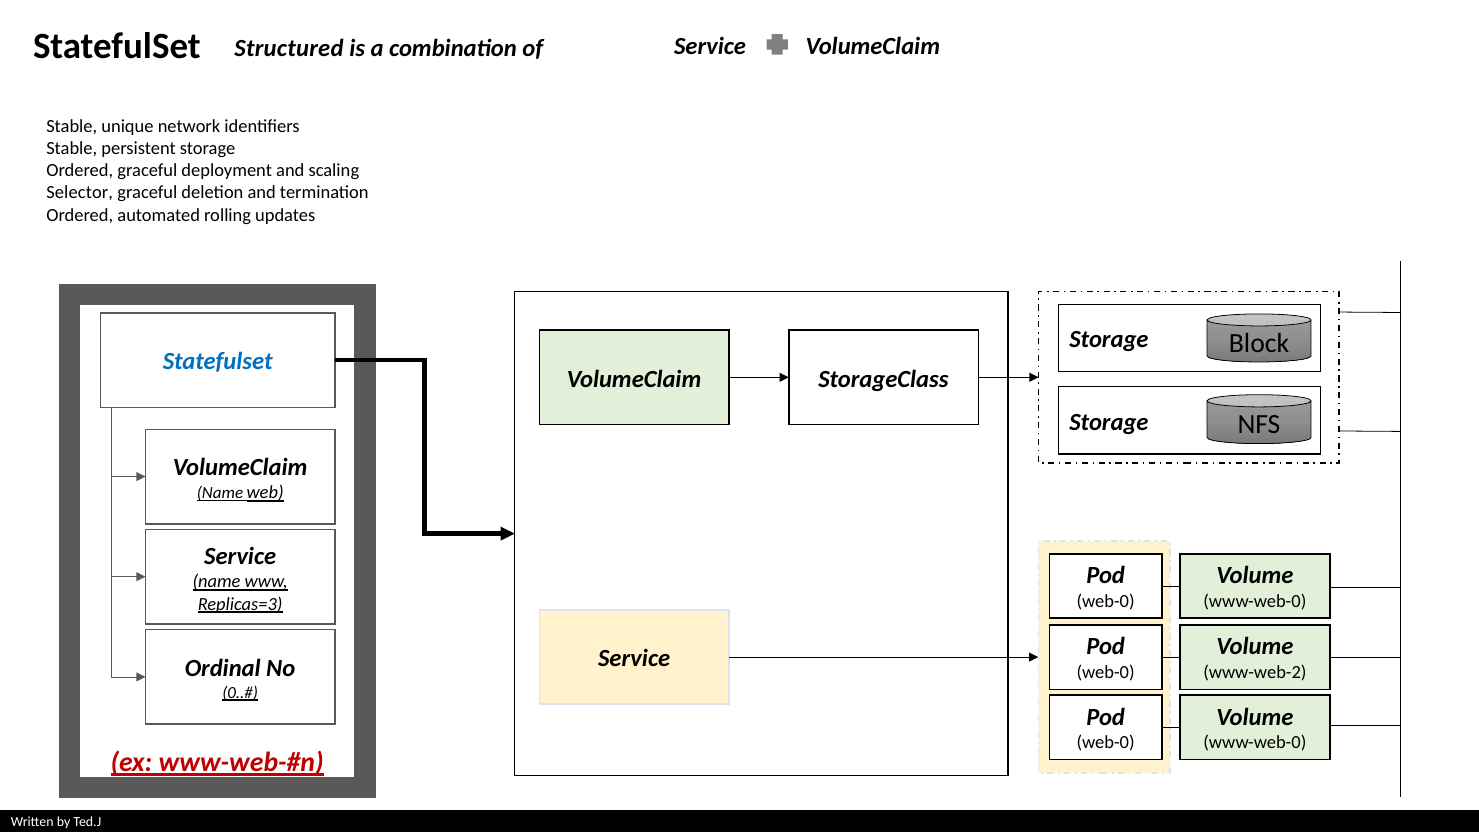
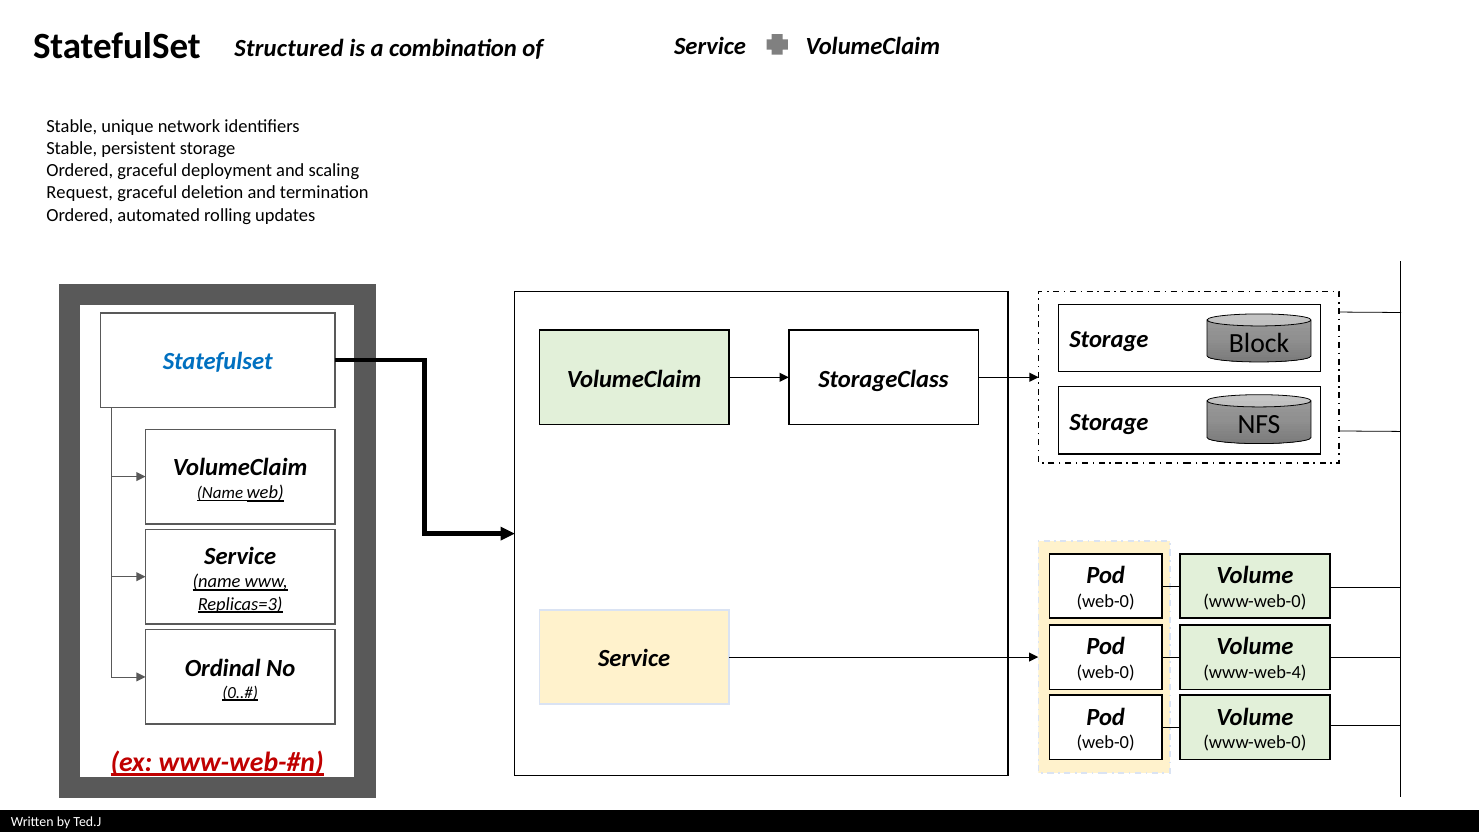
Selector: Selector -> Request
www-web-2: www-web-2 -> www-web-4
